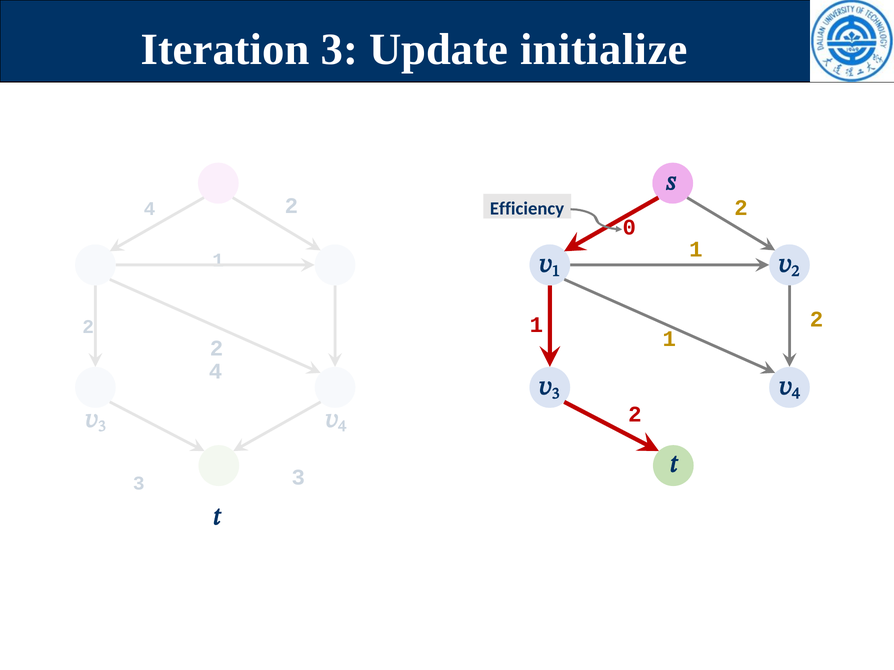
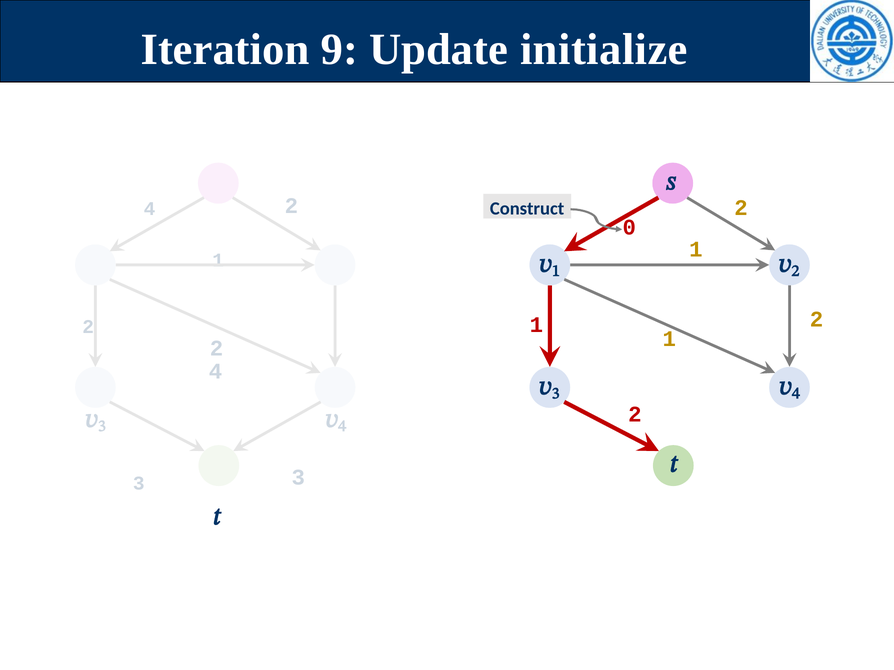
Iteration 3: 3 -> 9
Efficiency: Efficiency -> Construct
